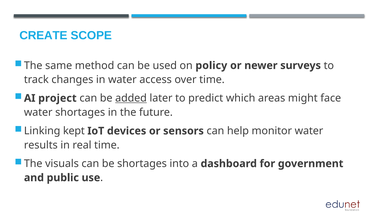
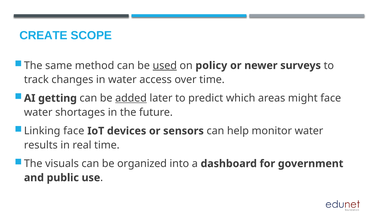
used underline: none -> present
project: project -> getting
Linking kept: kept -> face
be shortages: shortages -> organized
